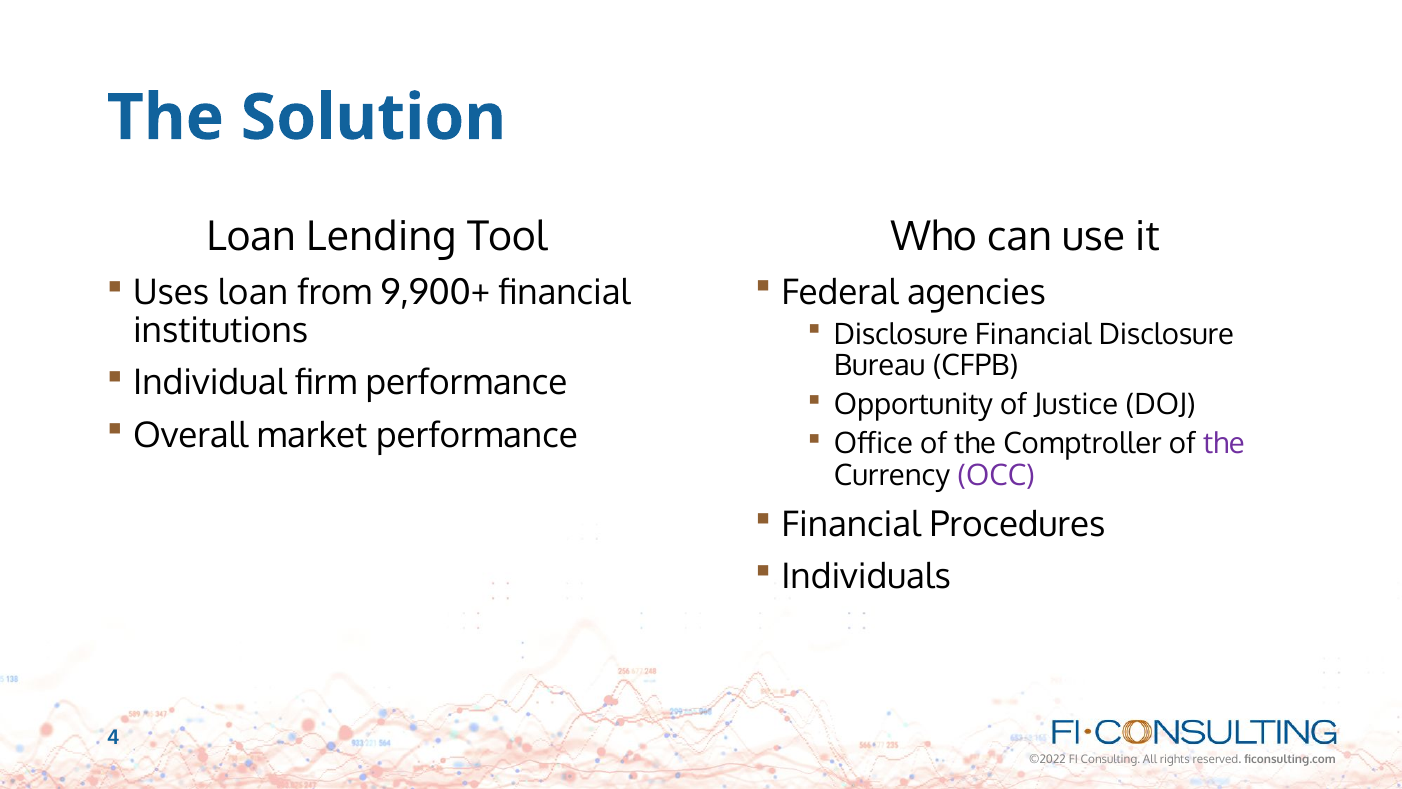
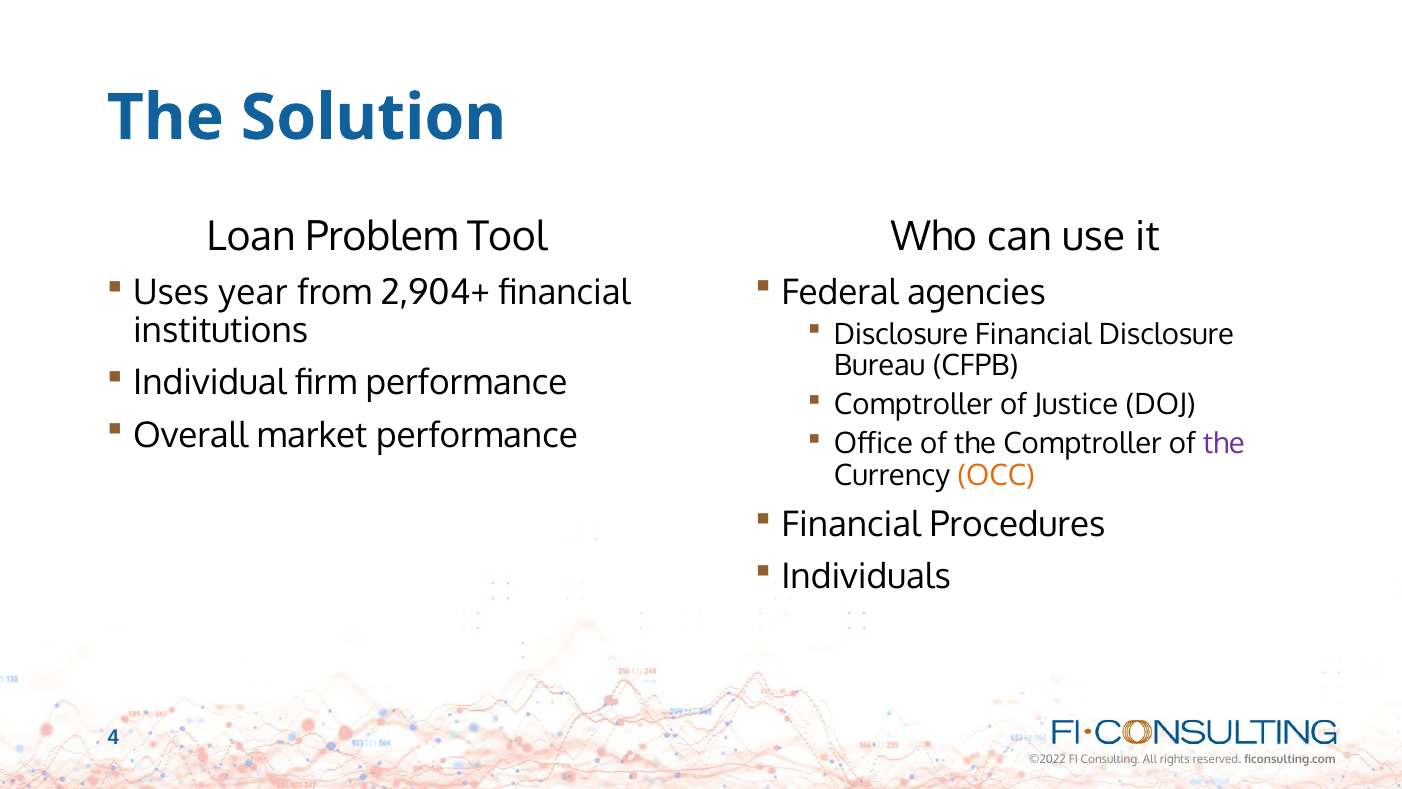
Lending: Lending -> Problem
Uses loan: loan -> year
9,900+: 9,900+ -> 2,904+
Opportunity at (913, 405): Opportunity -> Comptroller
OCC colour: purple -> orange
